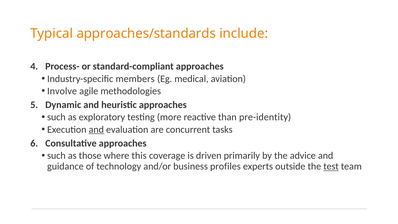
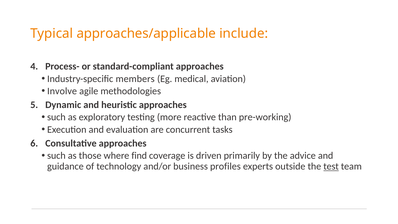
approaches/standards: approaches/standards -> approaches/applicable
pre-identity: pre-identity -> pre-working
and at (96, 129) underline: present -> none
this: this -> find
